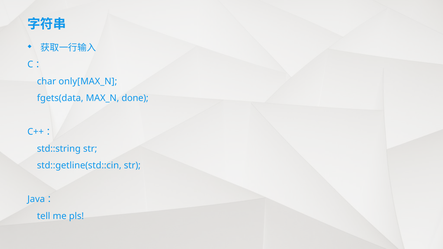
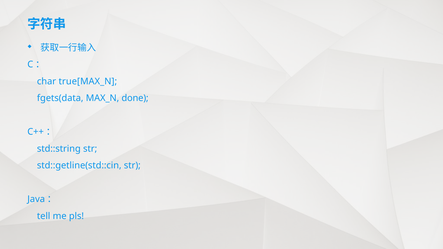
only[MAX_N: only[MAX_N -> true[MAX_N
